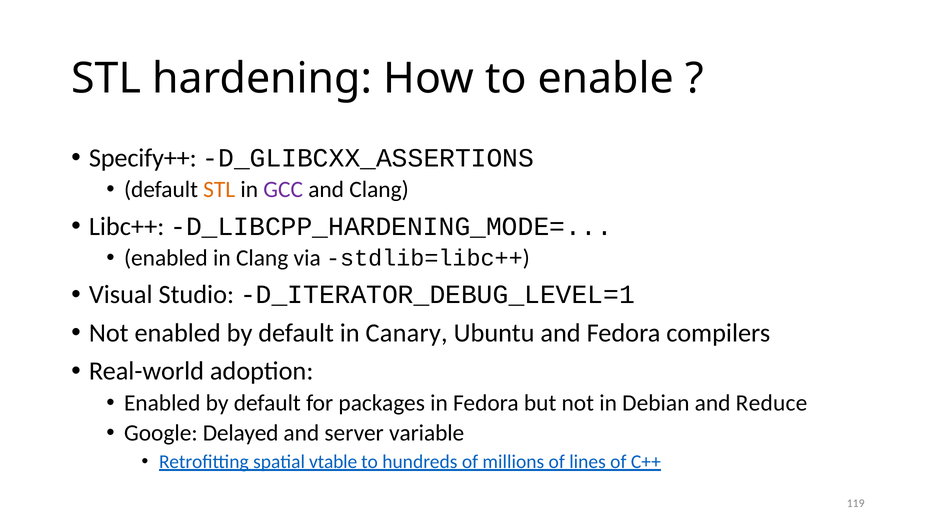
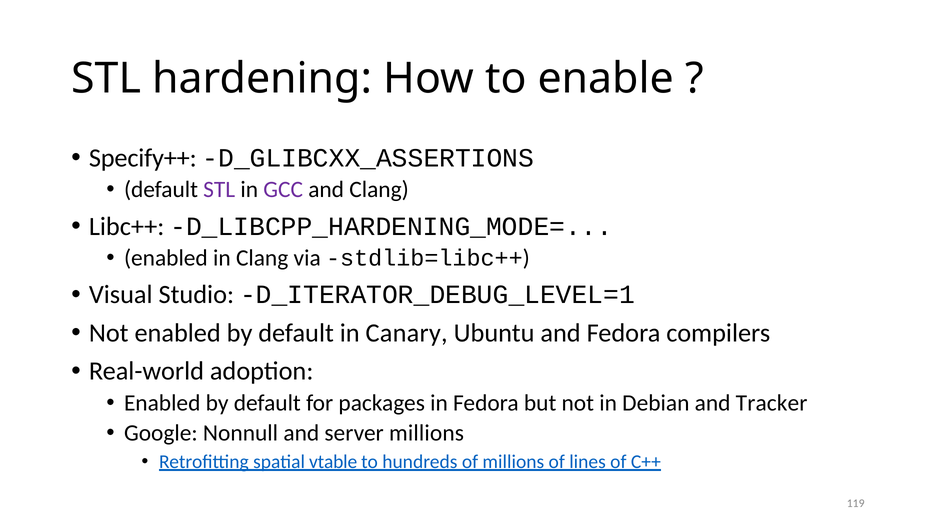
STL at (219, 189) colour: orange -> purple
Reduce: Reduce -> Tracker
Delayed: Delayed -> Nonnull
server variable: variable -> millions
